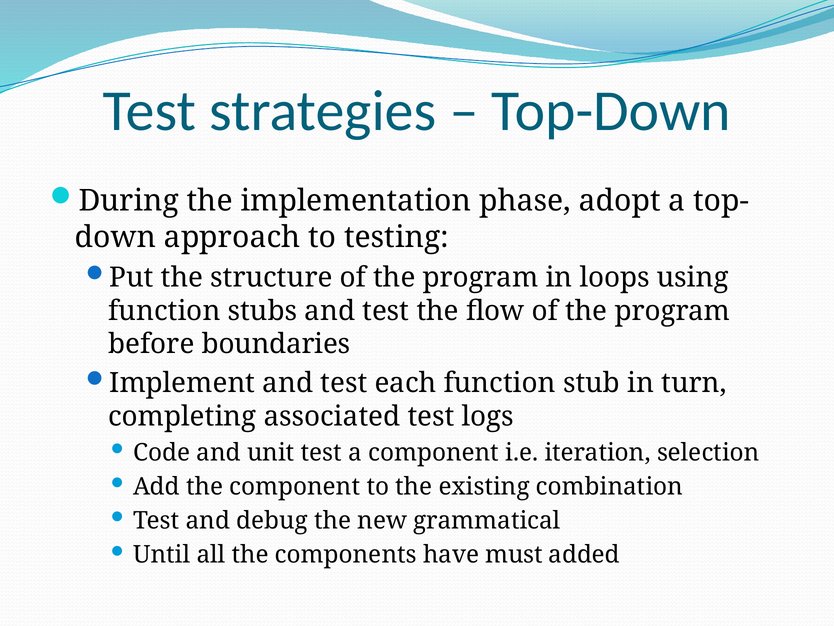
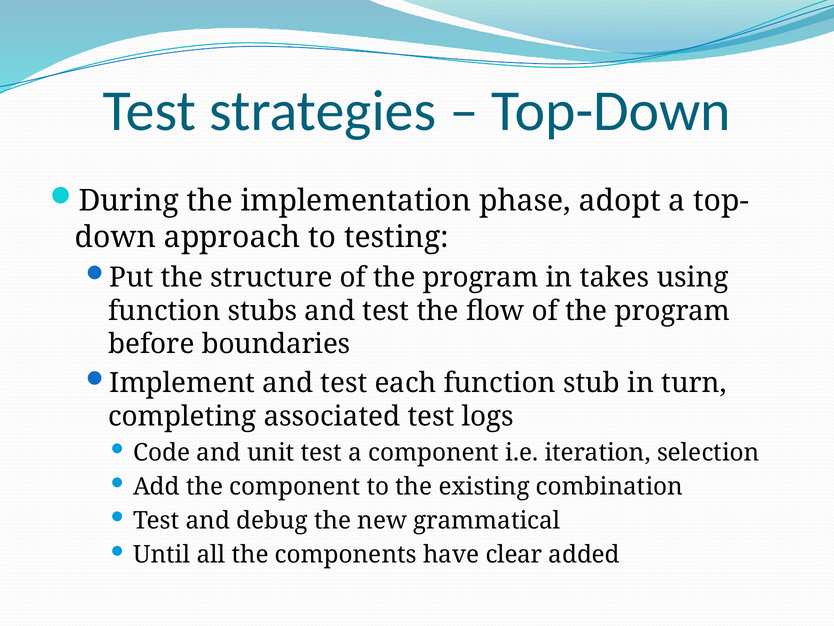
loops: loops -> takes
must: must -> clear
